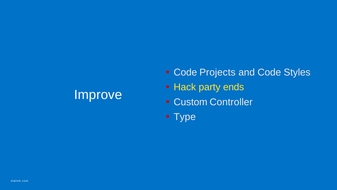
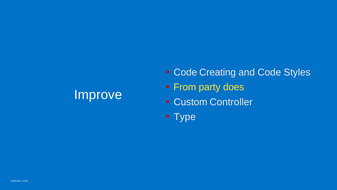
Projects: Projects -> Creating
Hack: Hack -> From
ends: ends -> does
